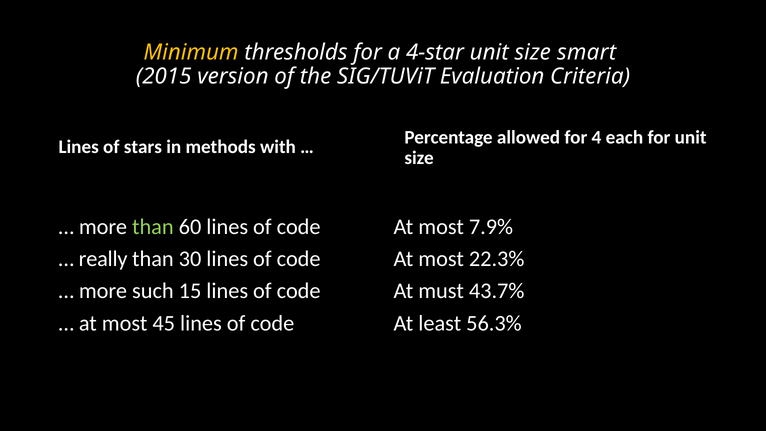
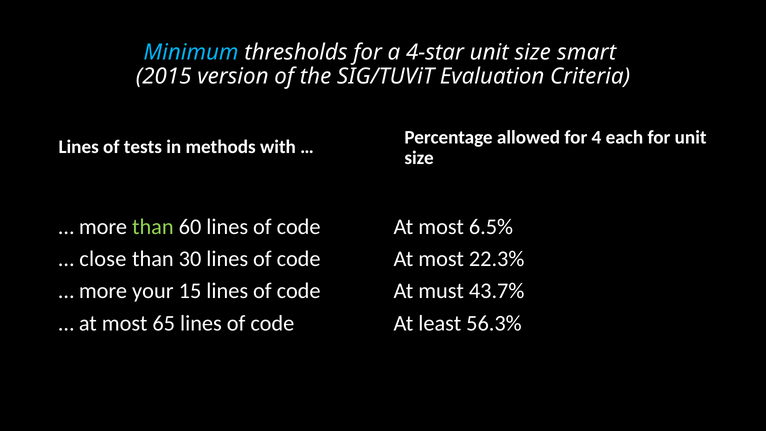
Minimum colour: yellow -> light blue
stars: stars -> tests
7.9%: 7.9% -> 6.5%
really: really -> close
such: such -> your
45: 45 -> 65
